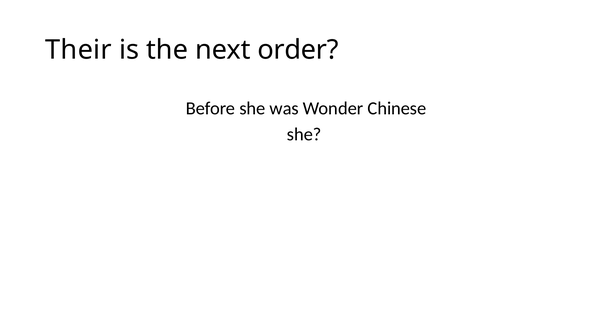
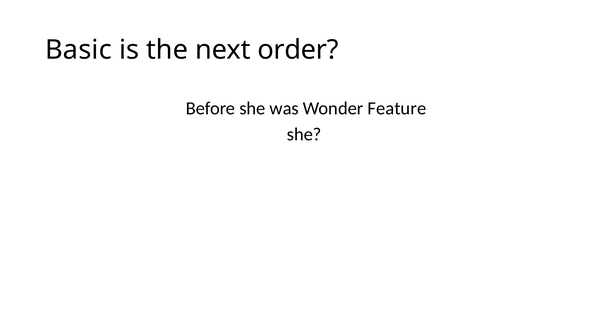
Their: Their -> Basic
Chinese: Chinese -> Feature
